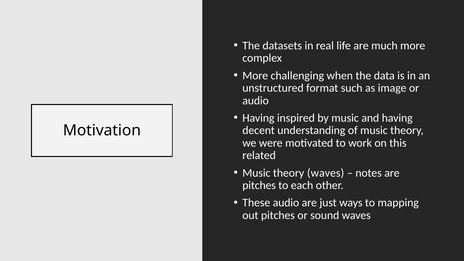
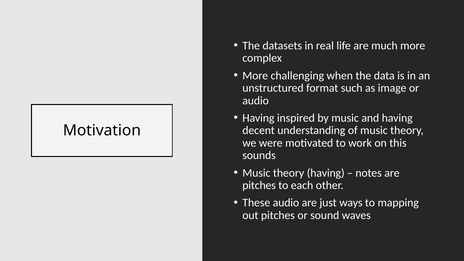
related: related -> sounds
theory waves: waves -> having
